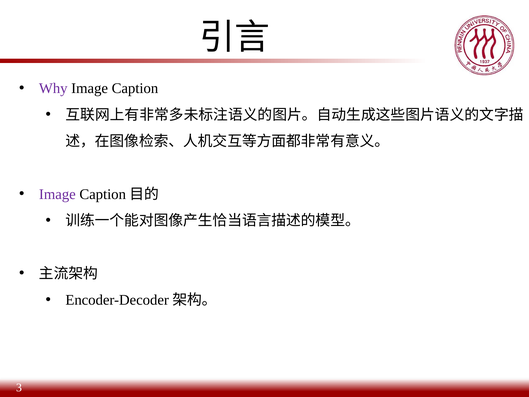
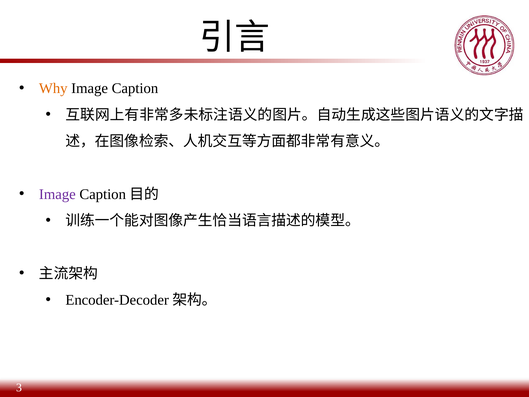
Why colour: purple -> orange
